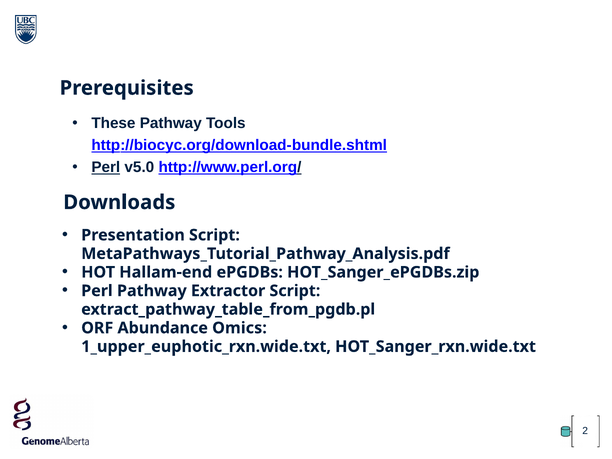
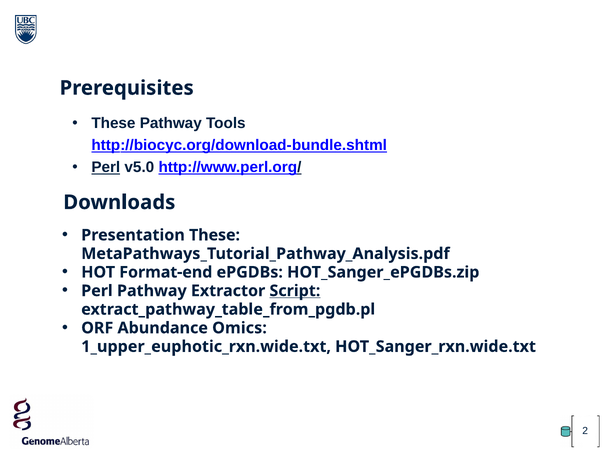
Presentation Script: Script -> These
Hallam-end: Hallam-end -> Format-end
Script at (295, 291) underline: none -> present
